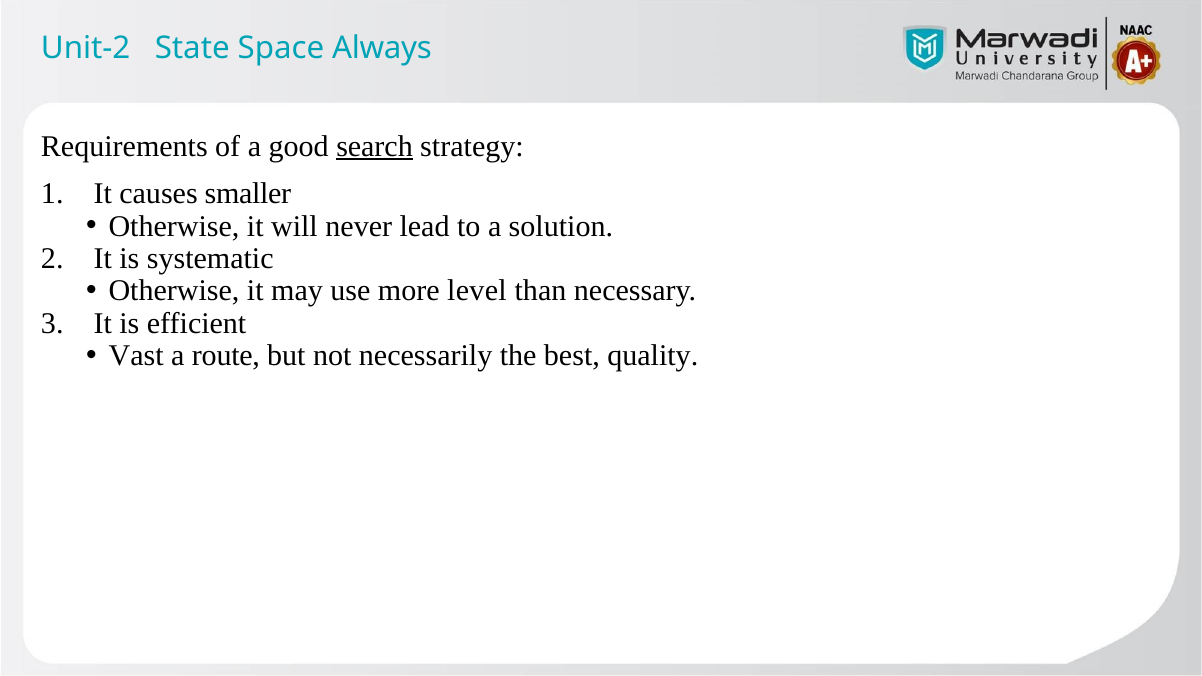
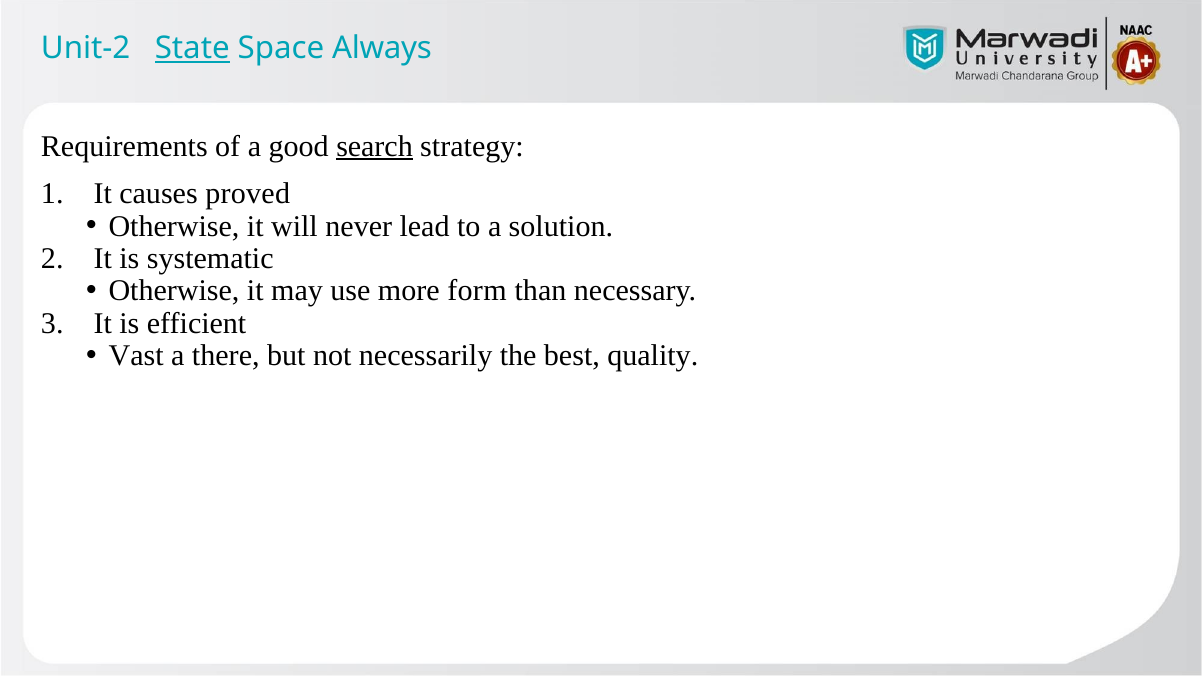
State underline: none -> present
smaller: smaller -> proved
level: level -> form
route: route -> there
